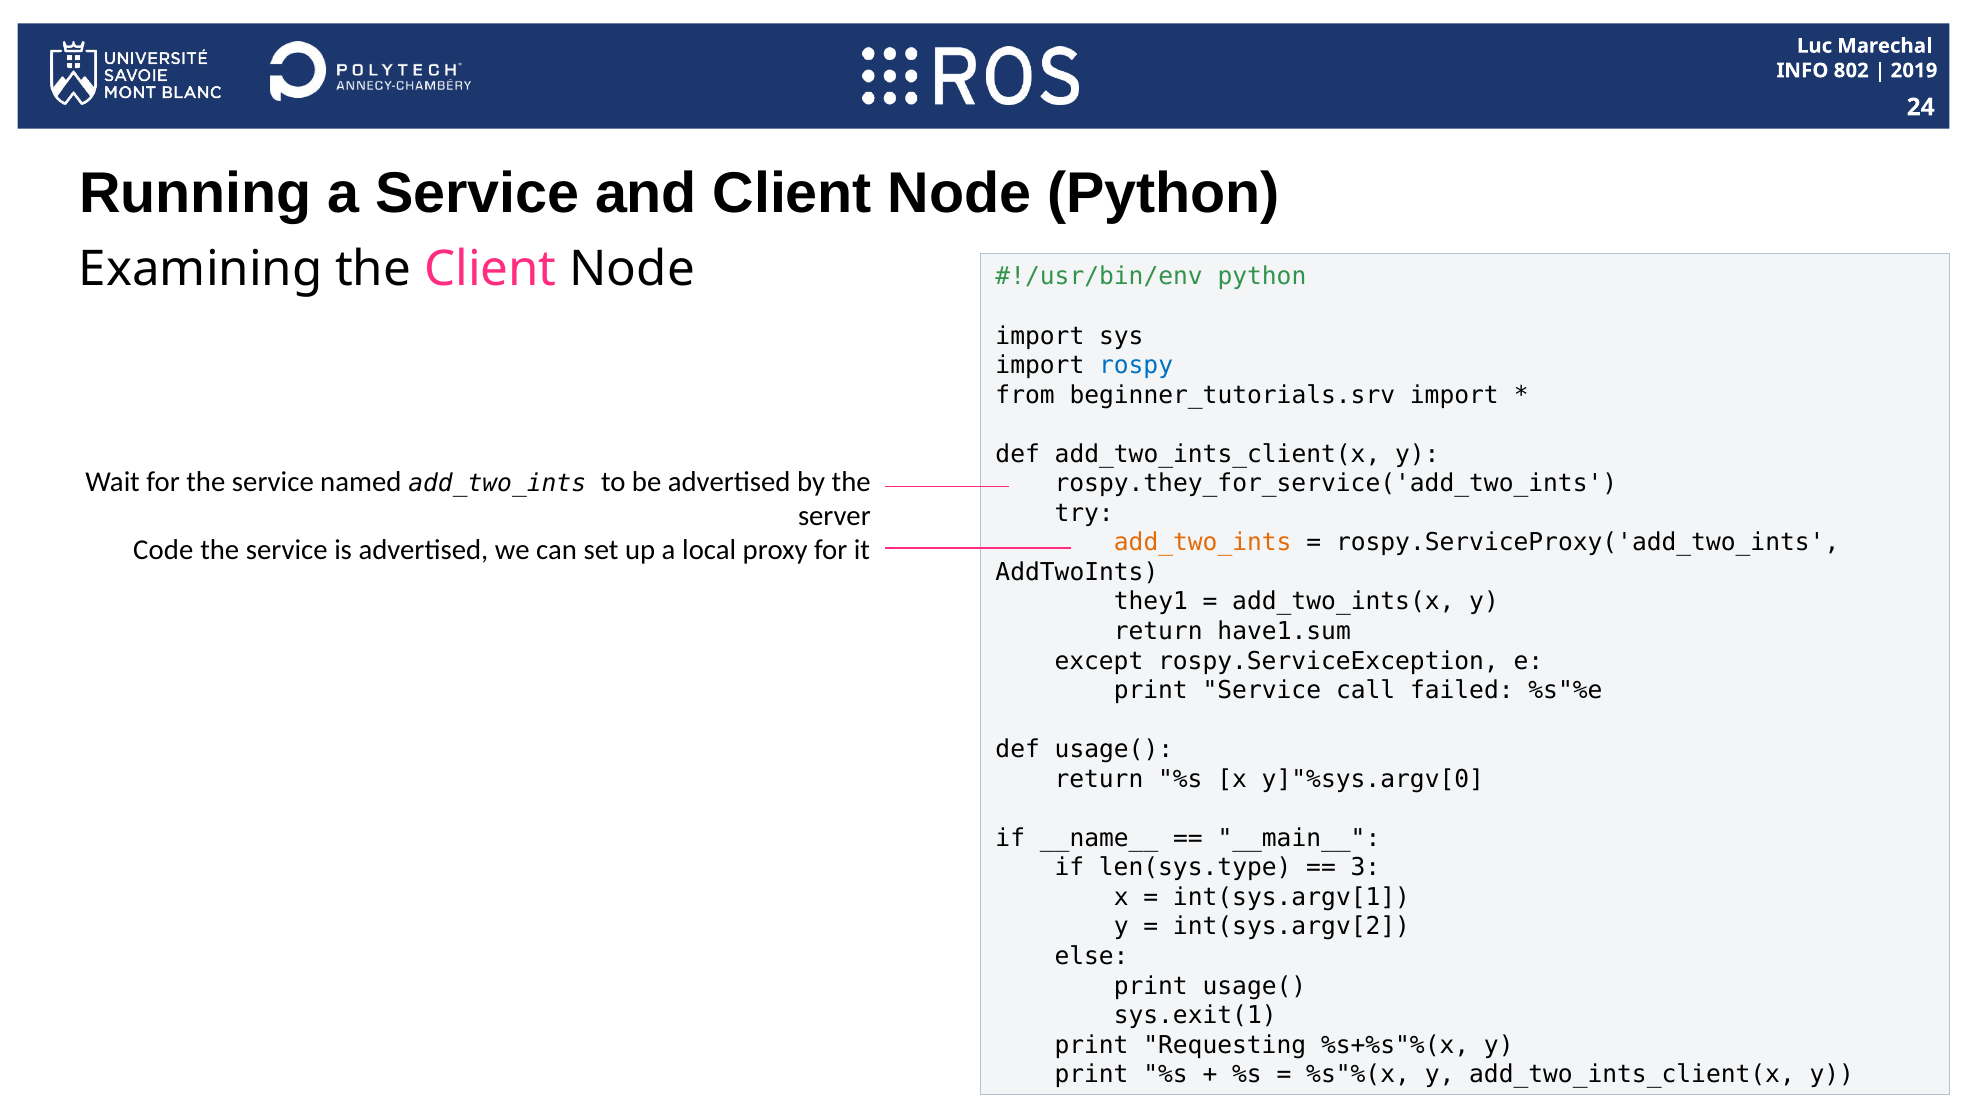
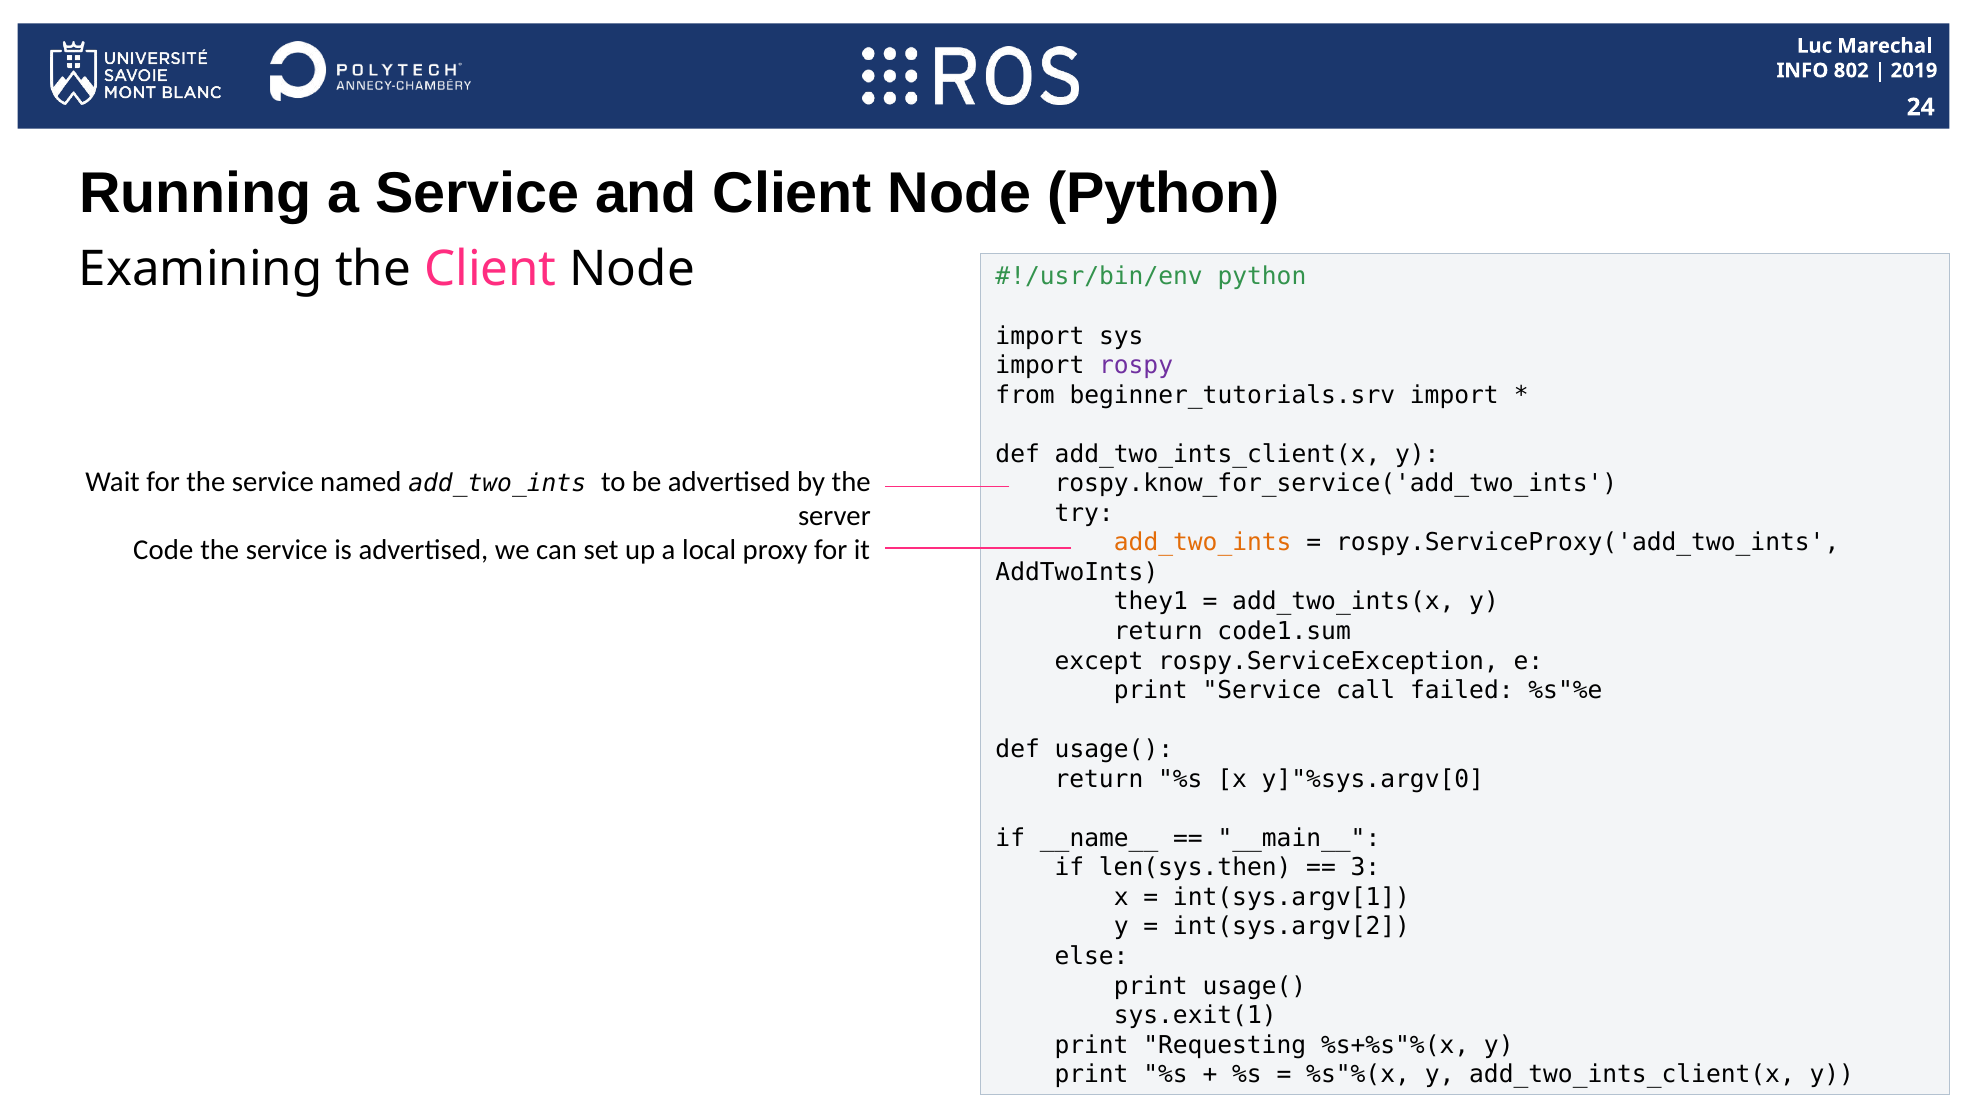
rospy colour: blue -> purple
rospy.they_for_service('add_two_ints: rospy.they_for_service('add_two_ints -> rospy.know_for_service('add_two_ints
have1.sum: have1.sum -> code1.sum
len(sys.type: len(sys.type -> len(sys.then
